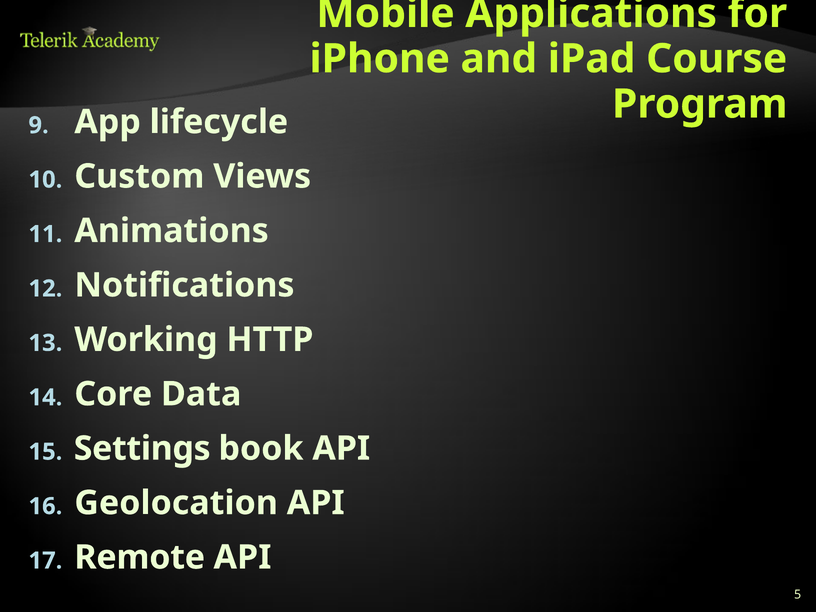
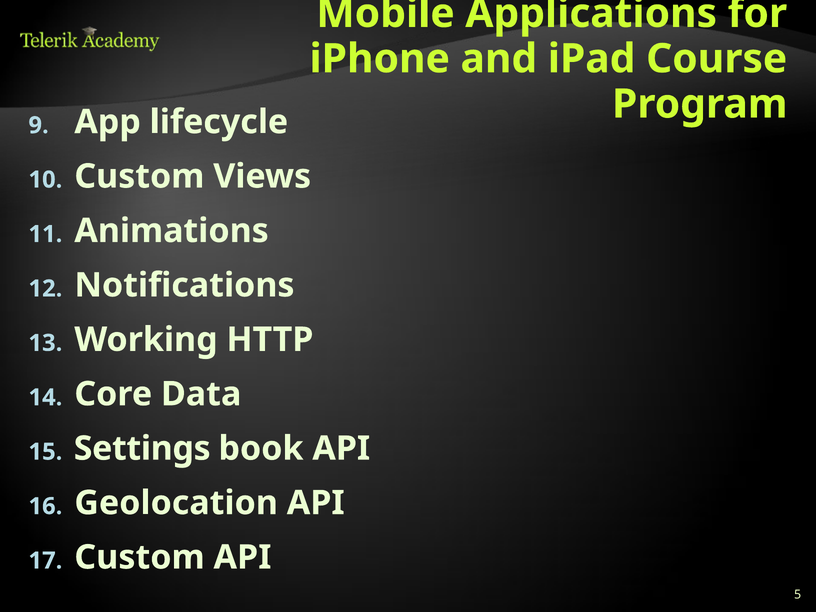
Remote at (140, 557): Remote -> Custom
